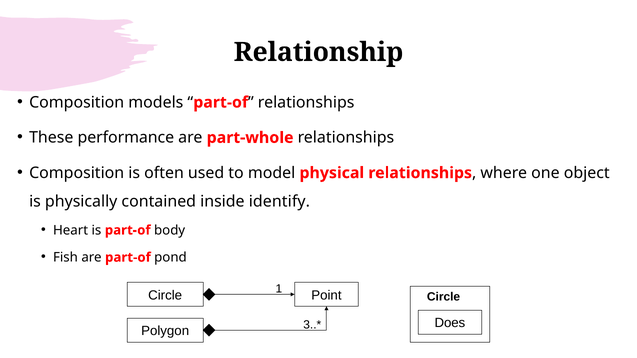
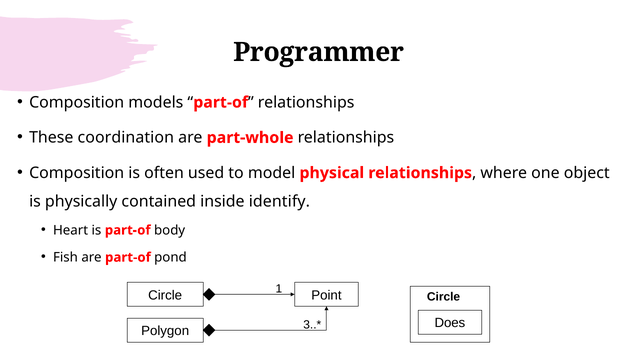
Relationship: Relationship -> Programmer
performance: performance -> coordination
